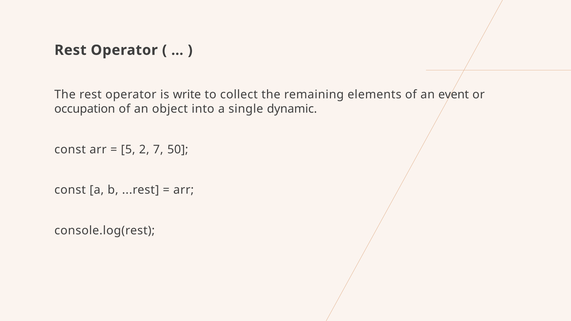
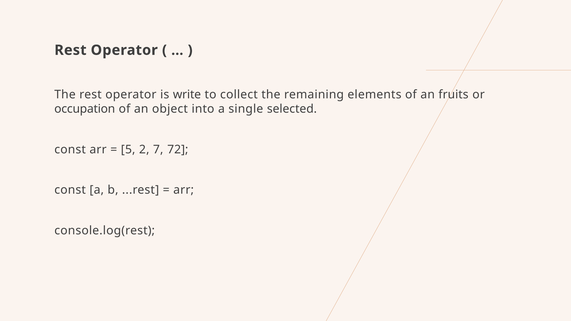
event: event -> fruits
dynamic: dynamic -> selected
50: 50 -> 72
